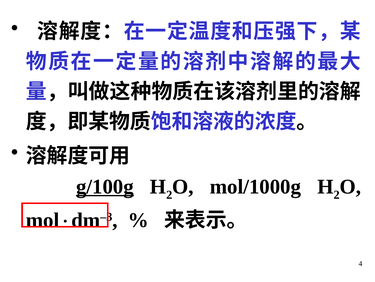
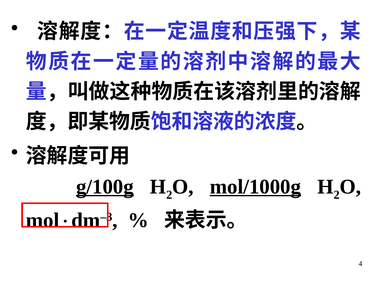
mol/1000g underline: none -> present
